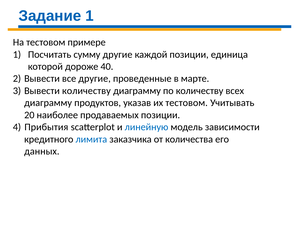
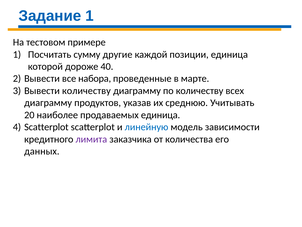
все другие: другие -> набора
их тестовом: тестовом -> среднюю
продаваемых позиции: позиции -> единица
Прибытия at (46, 127): Прибытия -> Scatterplot
лимита colour: blue -> purple
